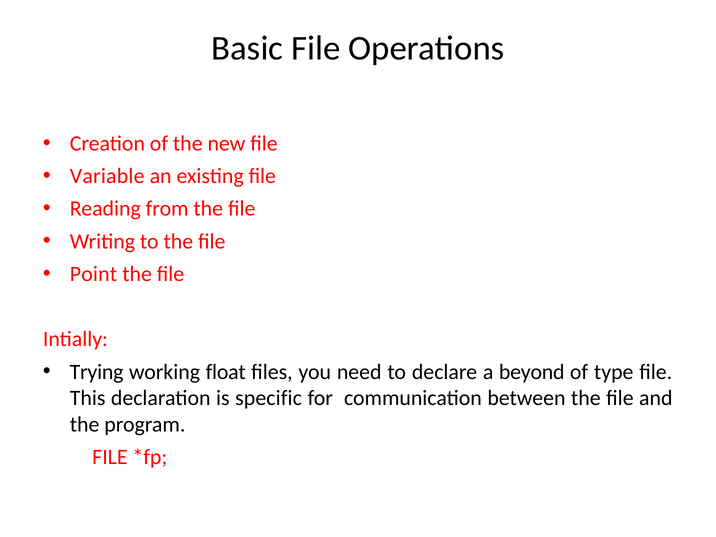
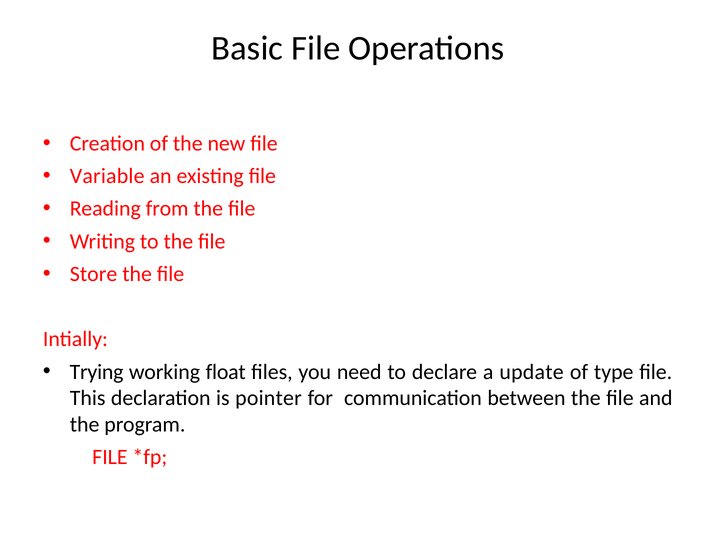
Point: Point -> Store
beyond: beyond -> update
specific: specific -> pointer
